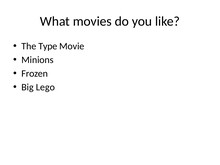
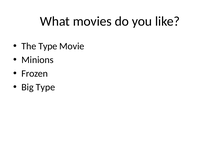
Big Lego: Lego -> Type
